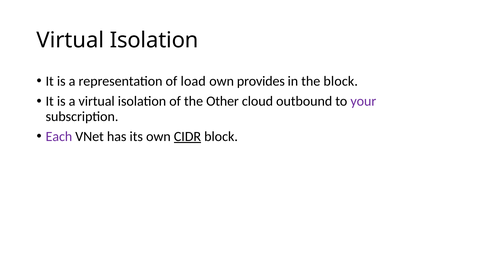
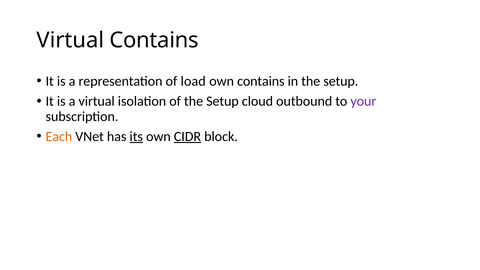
Isolation at (154, 40): Isolation -> Contains
own provides: provides -> contains
in the block: block -> setup
of the Other: Other -> Setup
Each colour: purple -> orange
its underline: none -> present
